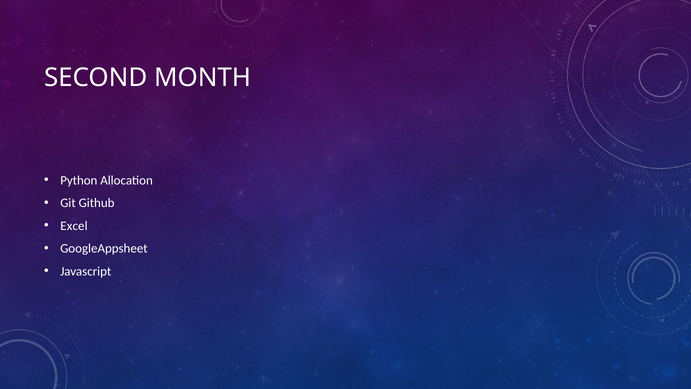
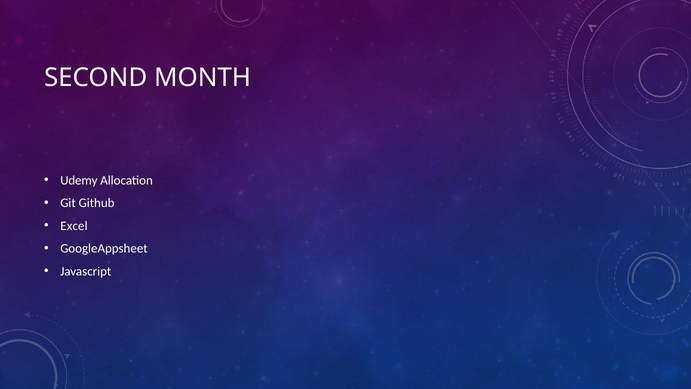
Python: Python -> Udemy
